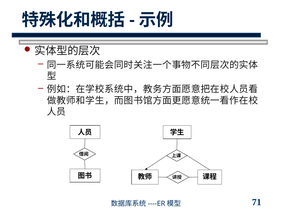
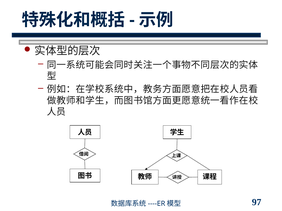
71: 71 -> 97
